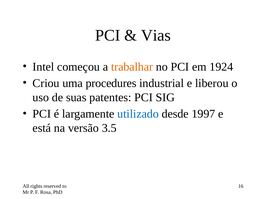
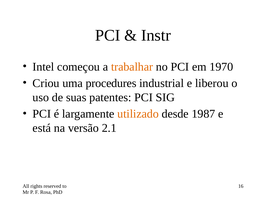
Vias: Vias -> Instr
1924: 1924 -> 1970
utilizado colour: blue -> orange
1997: 1997 -> 1987
3.5: 3.5 -> 2.1
